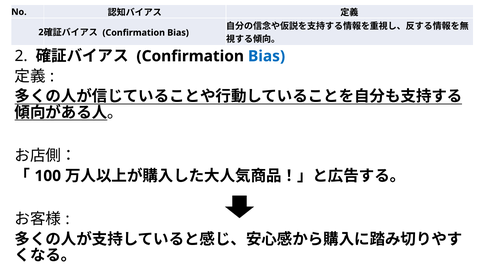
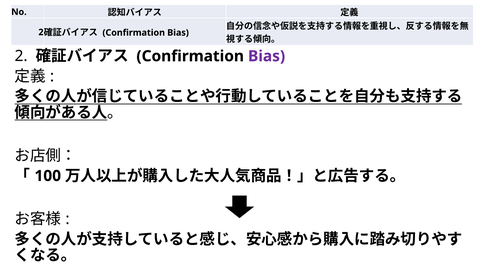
Bias at (267, 56) colour: blue -> purple
